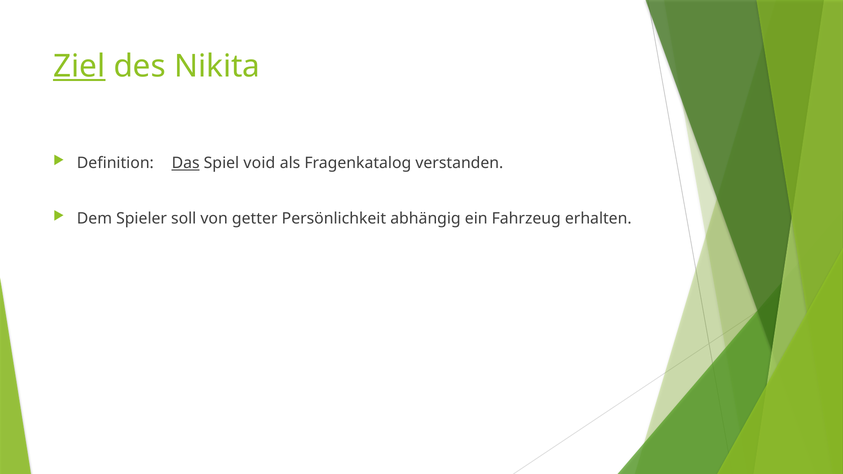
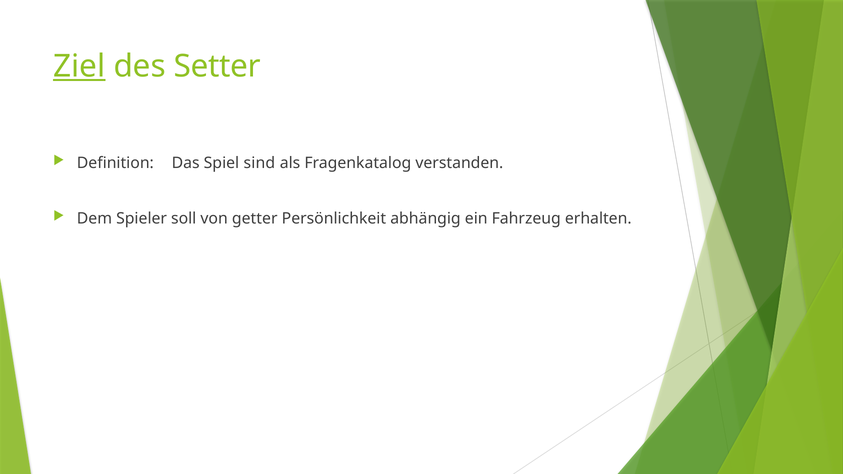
Nikita: Nikita -> Setter
Das underline: present -> none
void: void -> sind
